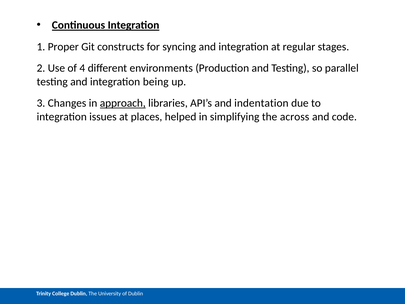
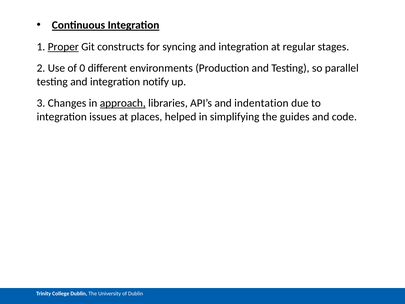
Proper underline: none -> present
4: 4 -> 0
being: being -> notify
across: across -> guides
